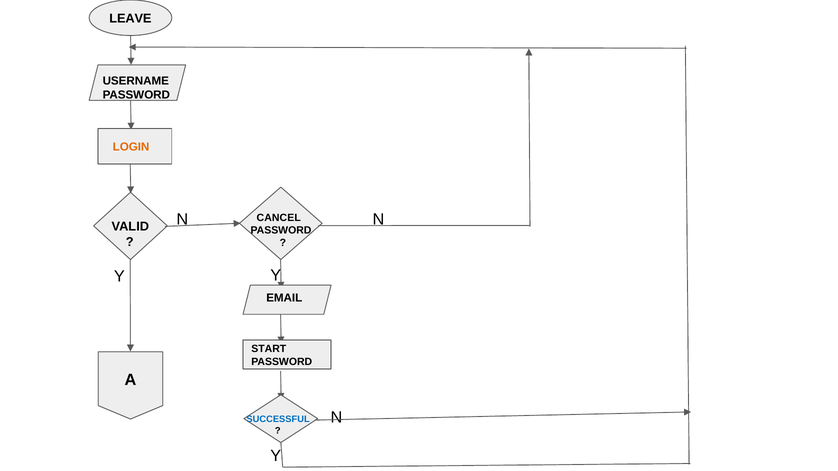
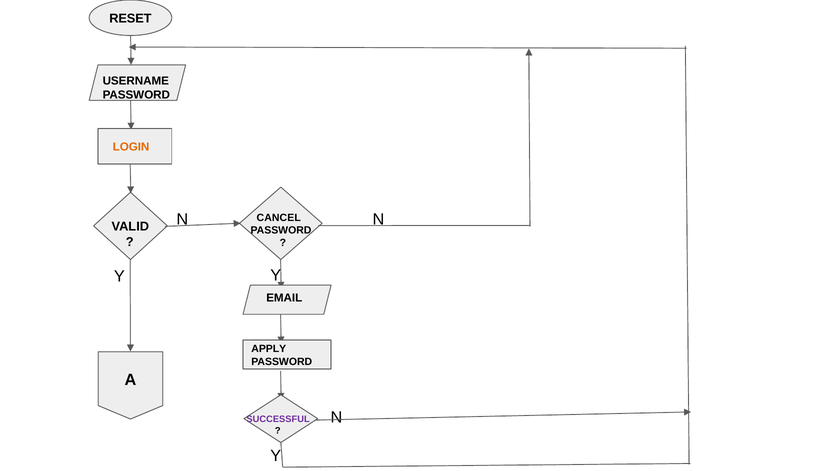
LEAVE: LEAVE -> RESET
START: START -> APPLY
SUCCESSFUL colour: blue -> purple
